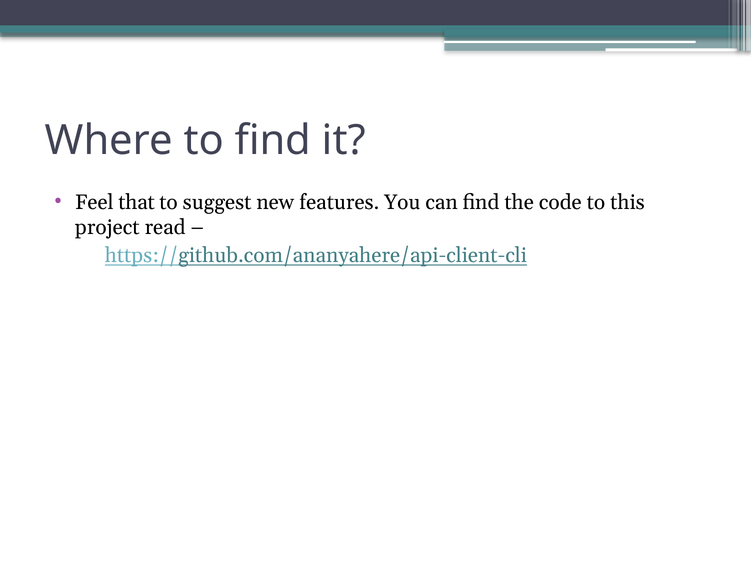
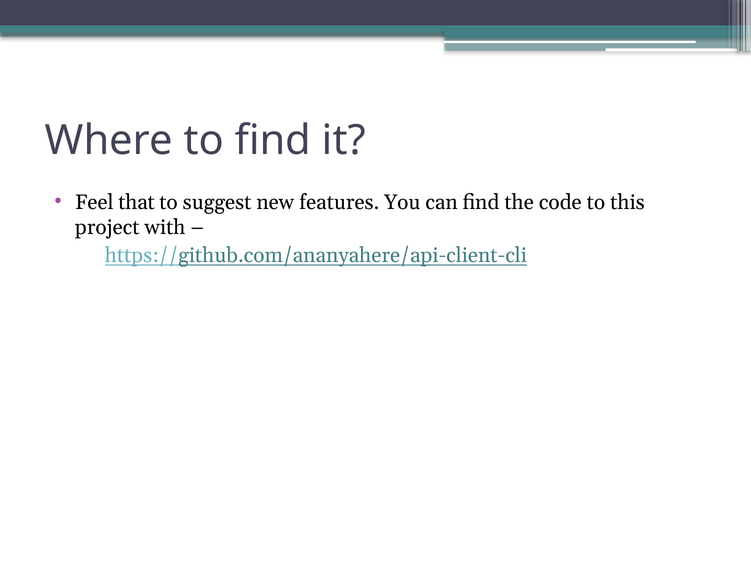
read: read -> with
